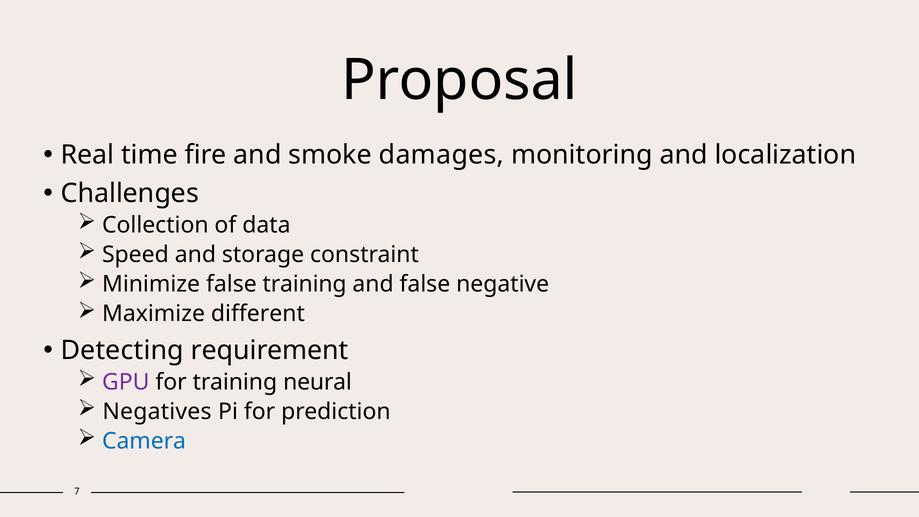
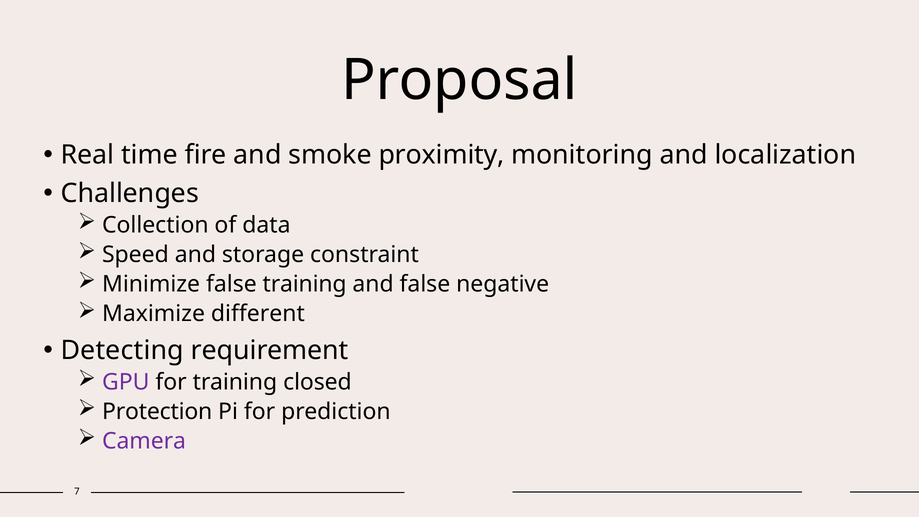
damages: damages -> proximity
neural: neural -> closed
Negatives: Negatives -> Protection
Camera colour: blue -> purple
